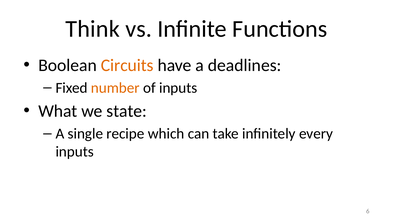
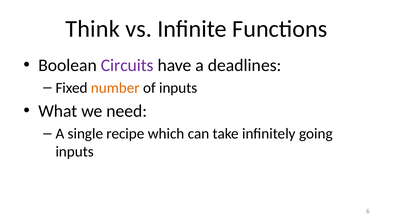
Circuits colour: orange -> purple
state: state -> need
every: every -> going
